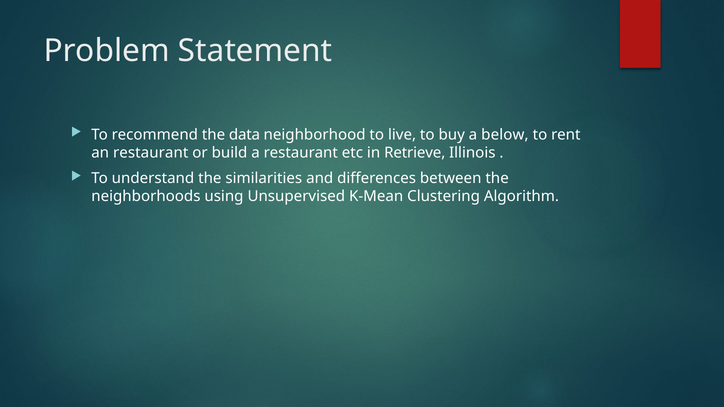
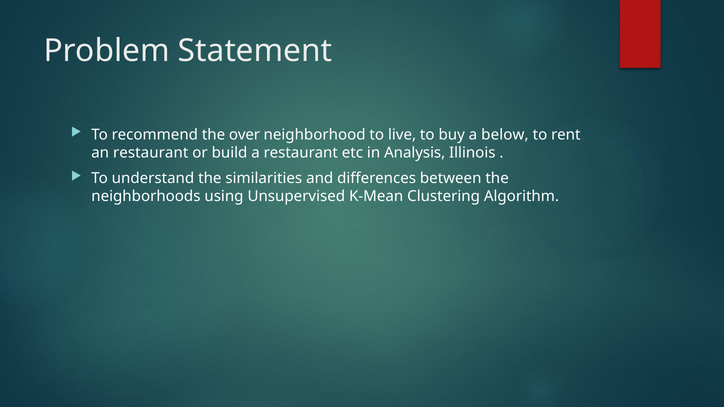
data: data -> over
Retrieve: Retrieve -> Analysis
